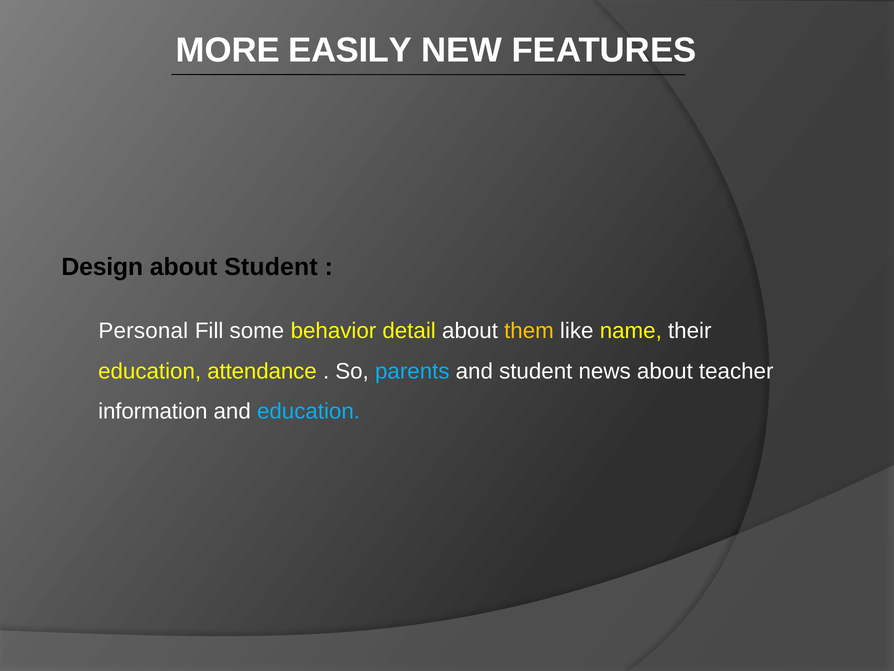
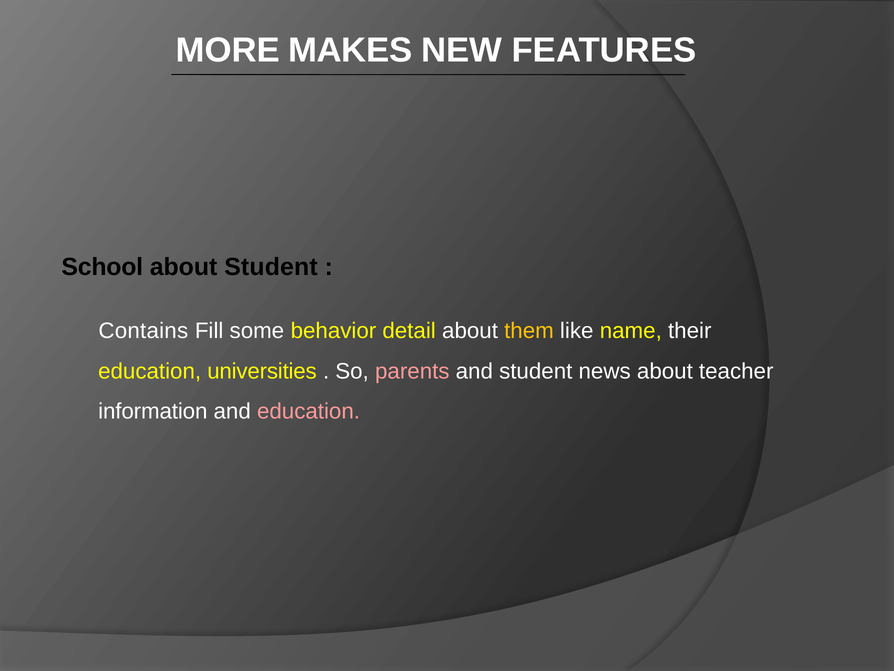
EASILY: EASILY -> MAKES
Design: Design -> School
Personal: Personal -> Contains
attendance: attendance -> universities
parents colour: light blue -> pink
education at (309, 411) colour: light blue -> pink
